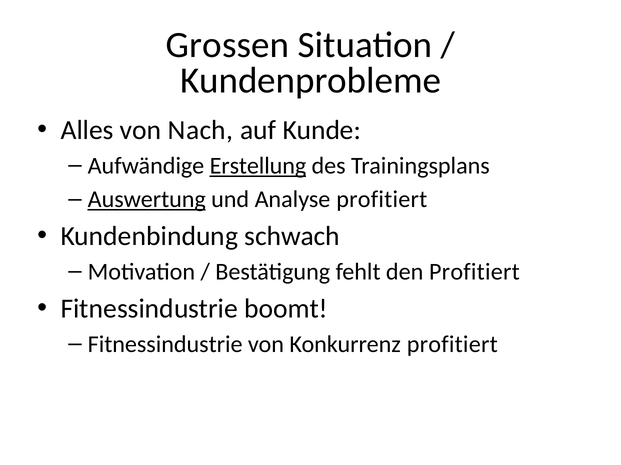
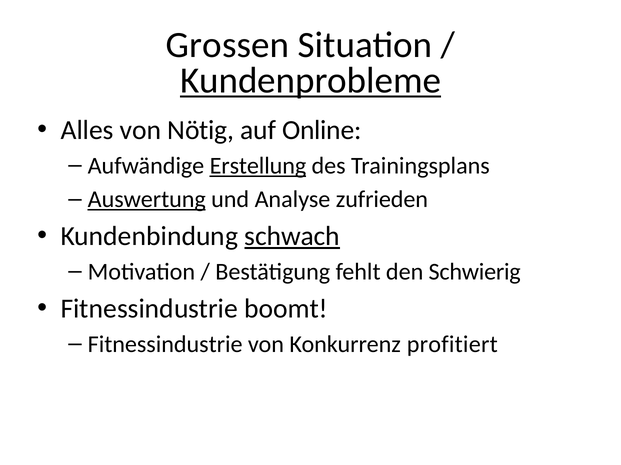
Kundenprobleme underline: none -> present
Nach: Nach -> Nötig
Kunde: Kunde -> Online
Analyse profitiert: profitiert -> zufrieden
schwach underline: none -> present
den Profitiert: Profitiert -> Schwierig
